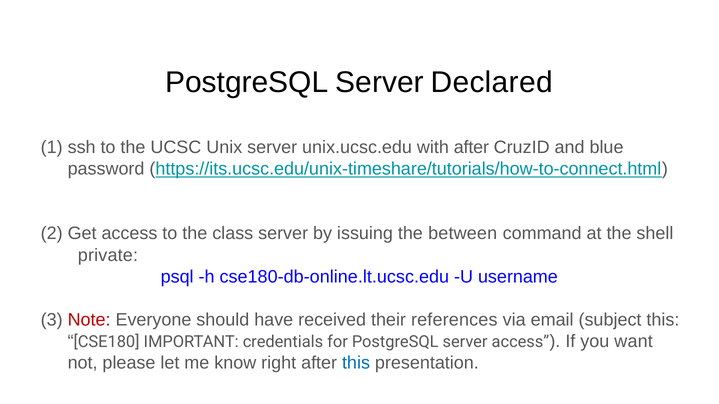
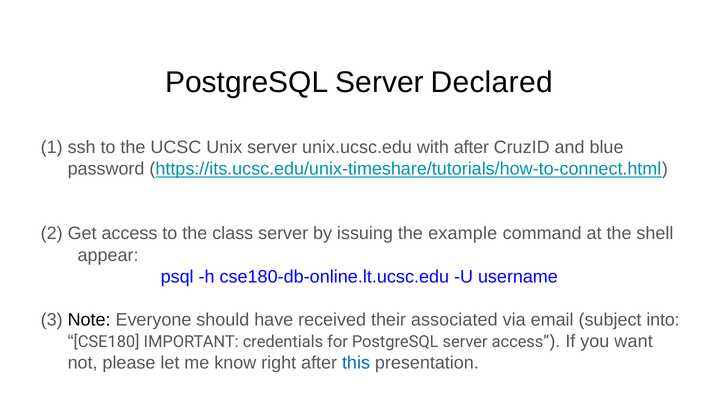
between: between -> example
private: private -> appear
Note colour: red -> black
references: references -> associated
subject this: this -> into
